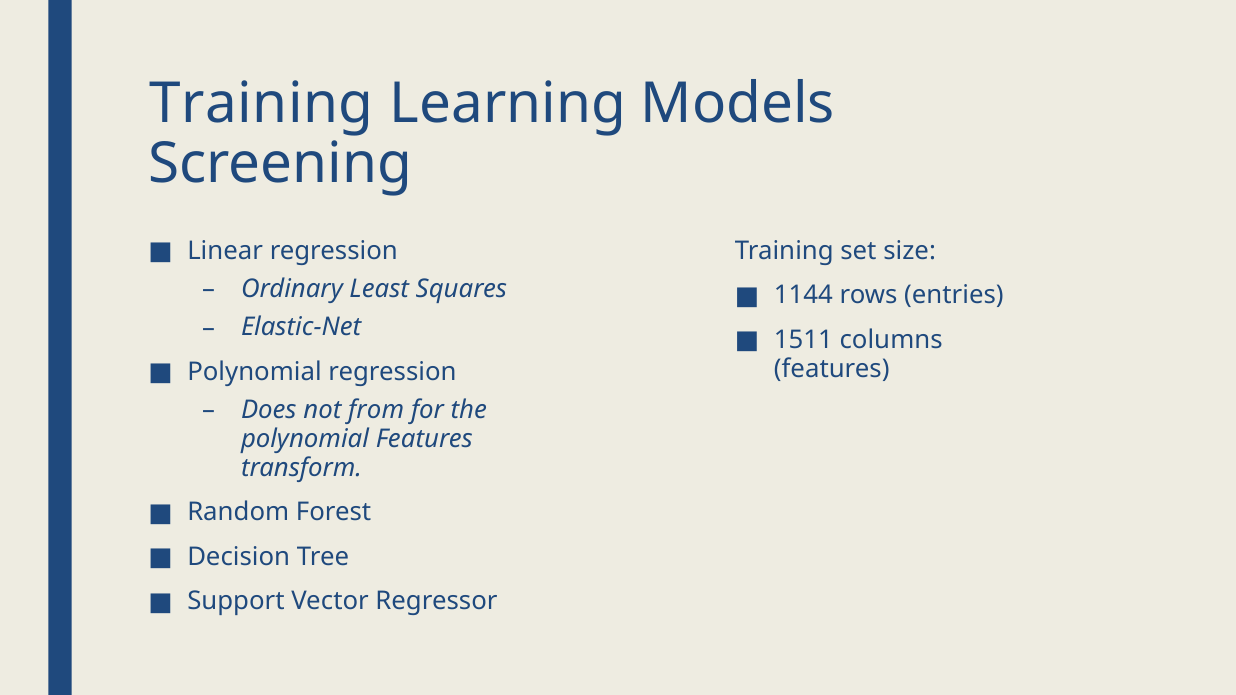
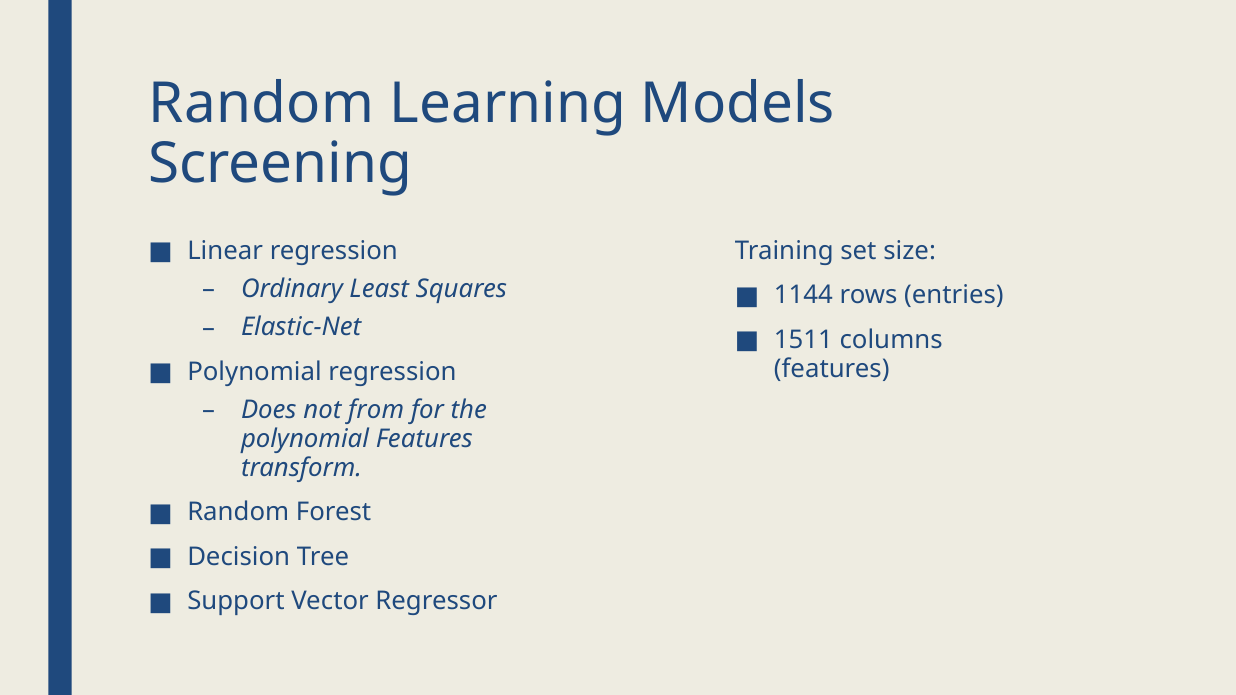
Training at (261, 104): Training -> Random
